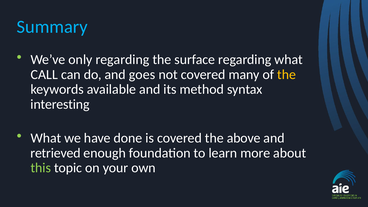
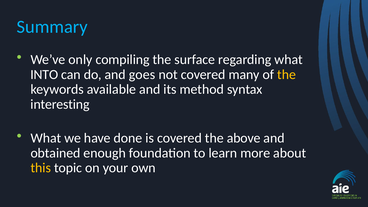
only regarding: regarding -> compiling
CALL: CALL -> INTO
retrieved: retrieved -> obtained
this colour: light green -> yellow
